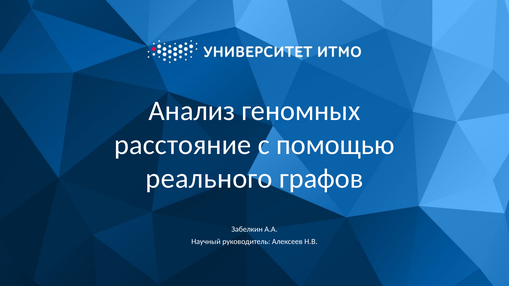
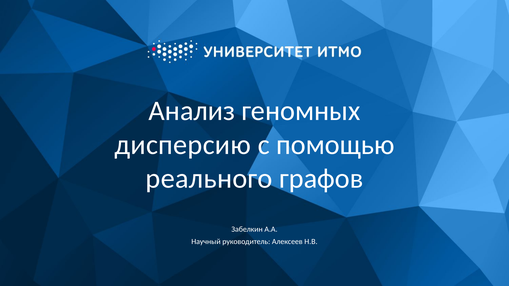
расстояние: расстояние -> дисперсию
